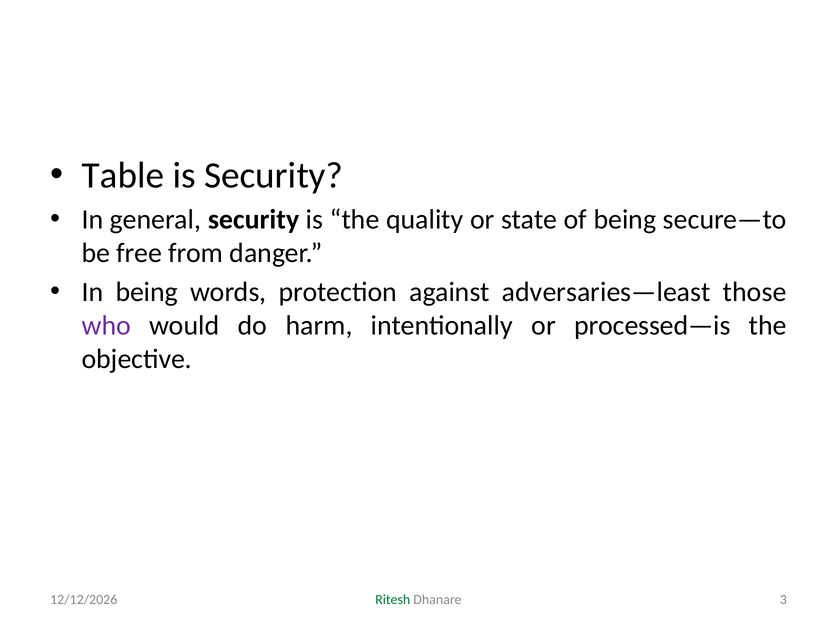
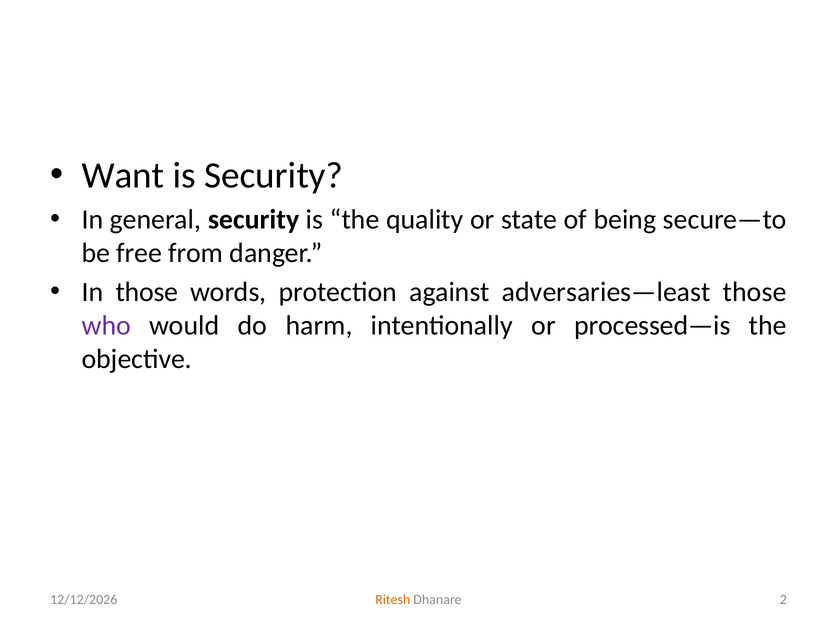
Table: Table -> Want
In being: being -> those
Ritesh colour: green -> orange
3: 3 -> 2
